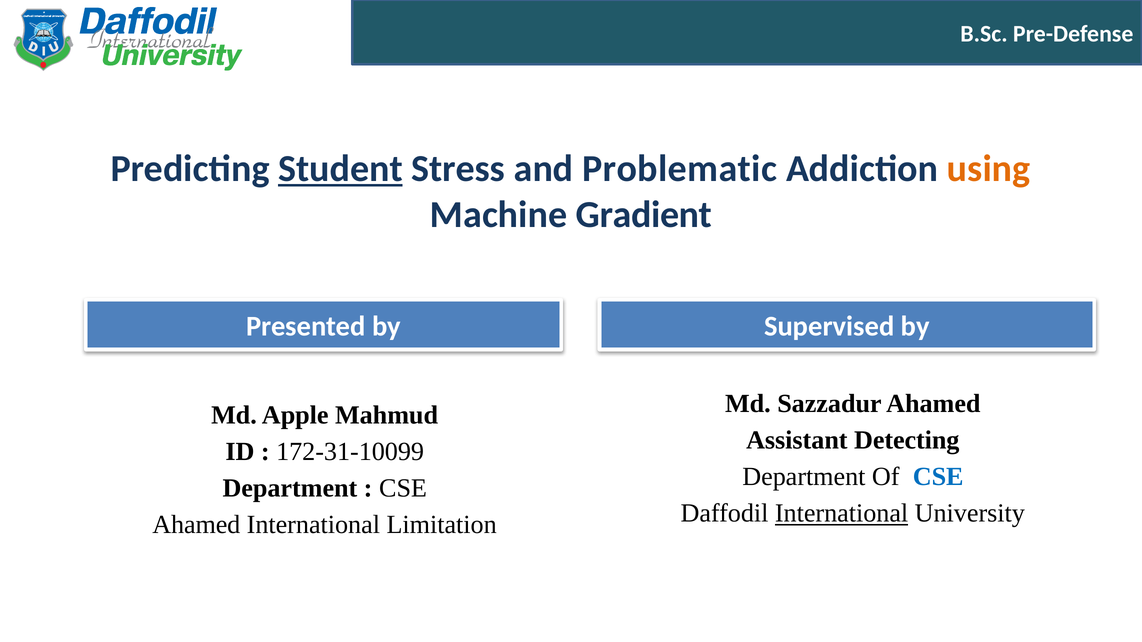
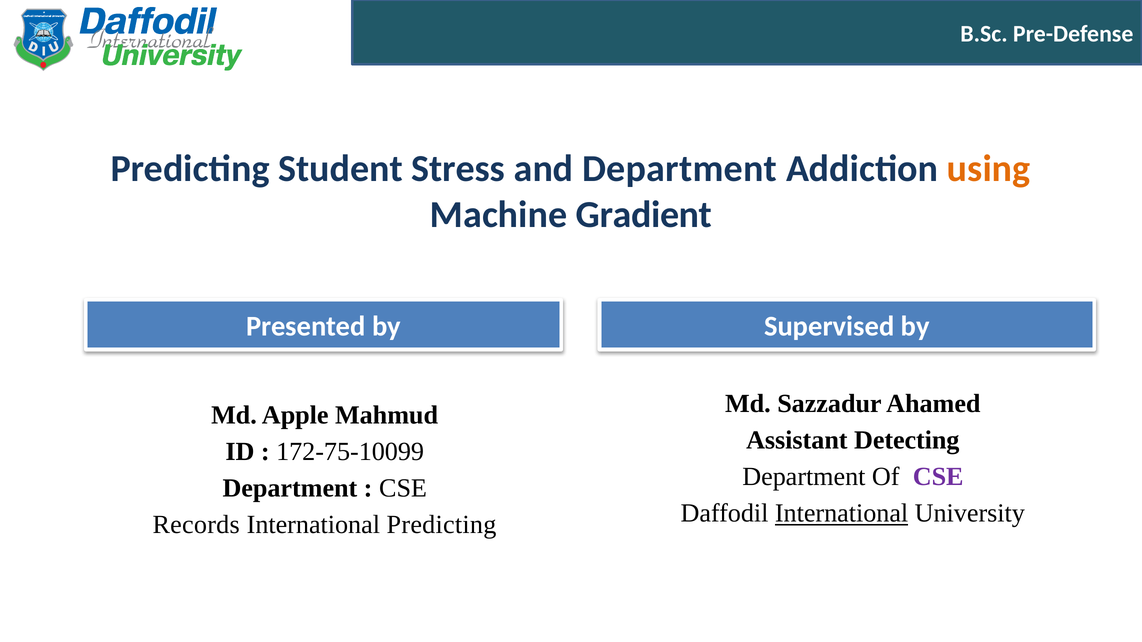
Student underline: present -> none
and Problematic: Problematic -> Department
172-31-10099: 172-31-10099 -> 172-75-10099
CSE at (938, 477) colour: blue -> purple
Ahamed at (196, 525): Ahamed -> Records
International Limitation: Limitation -> Predicting
